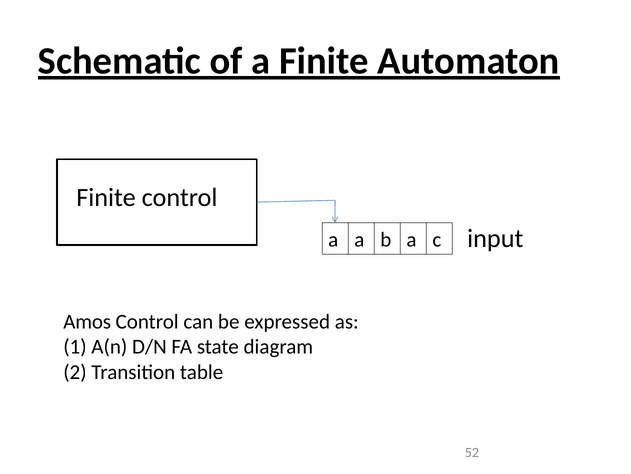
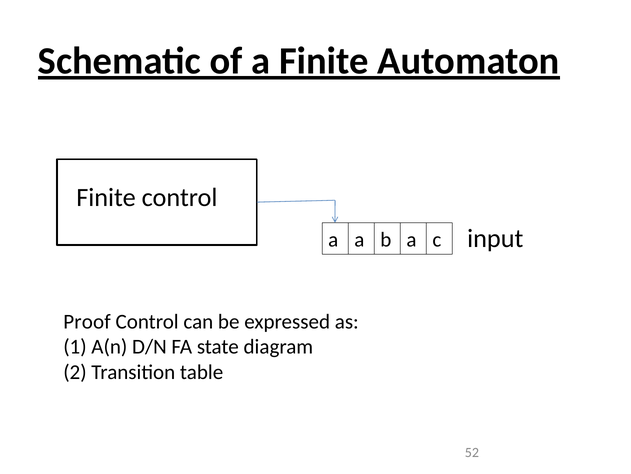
Amos: Amos -> Proof
